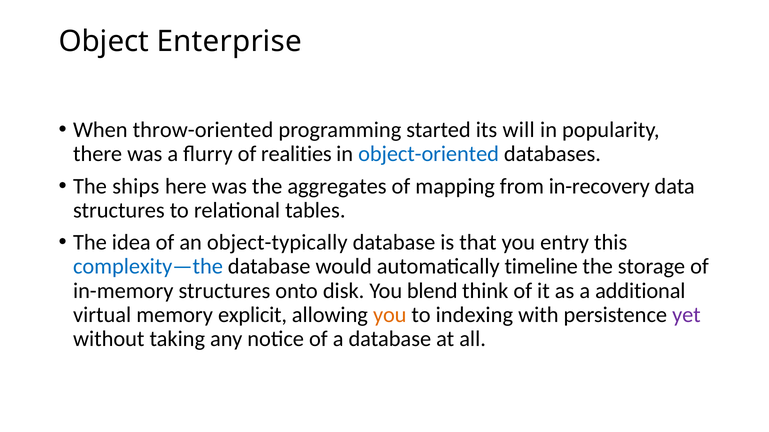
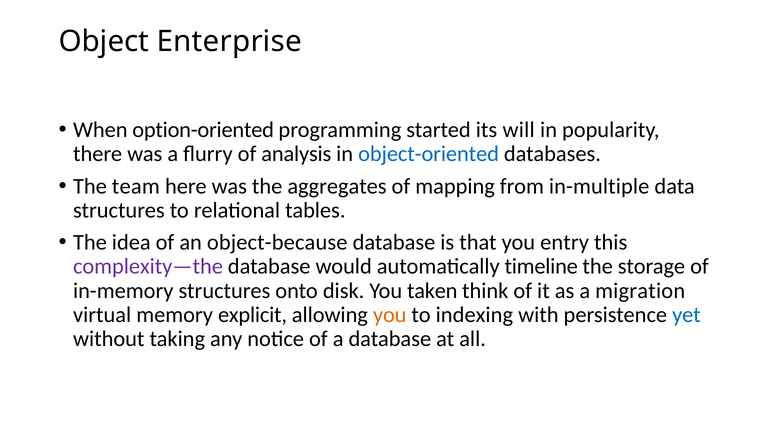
throw-oriented: throw-oriented -> option-oriented
realities: realities -> analysis
ships: ships -> team
in-recovery: in-recovery -> in-multiple
object-typically: object-typically -> object-because
complexity—the colour: blue -> purple
blend: blend -> taken
additional: additional -> migration
yet colour: purple -> blue
